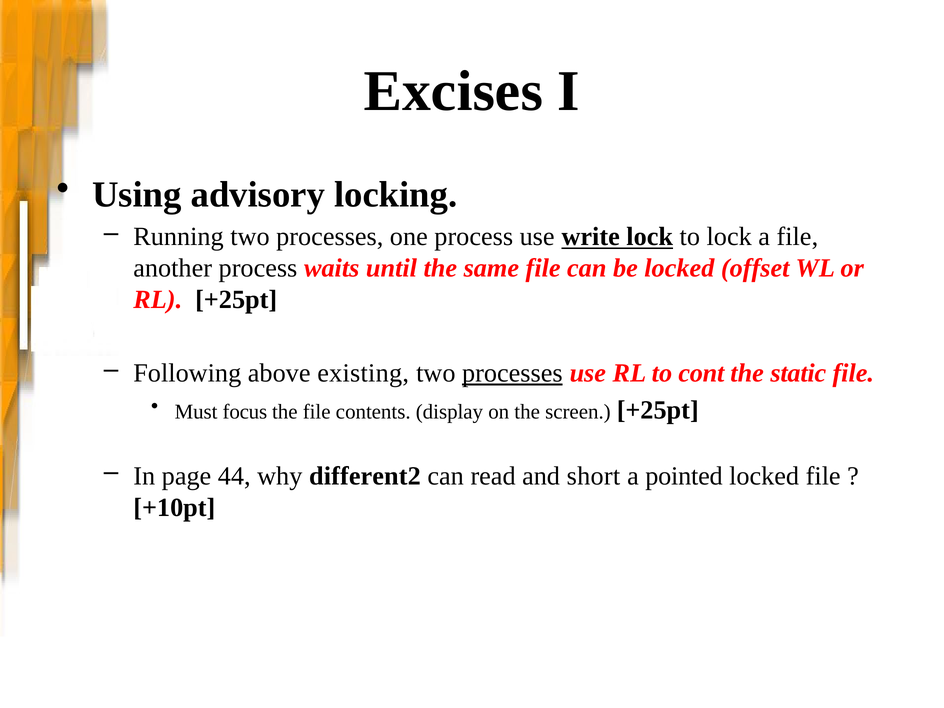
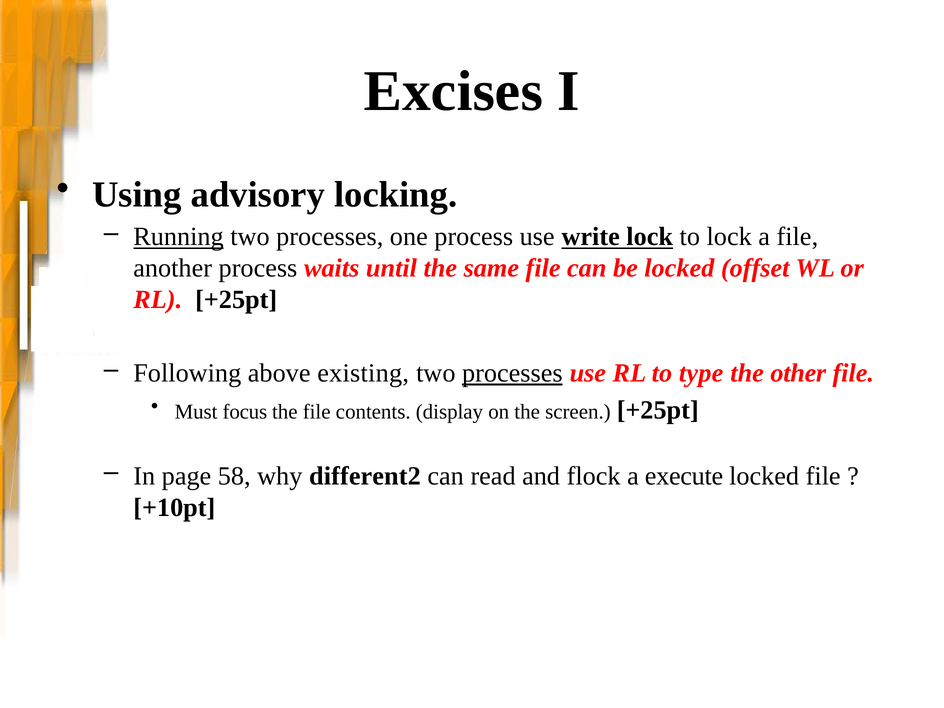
Running underline: none -> present
cont: cont -> type
static: static -> other
44: 44 -> 58
short: short -> flock
pointed: pointed -> execute
